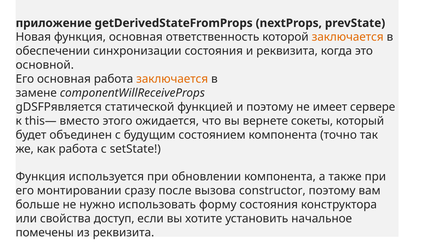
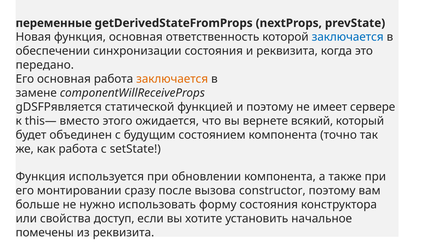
приложение: приложение -> переменные
заключается at (348, 37) colour: orange -> blue
основной: основной -> передано
сокеты: сокеты -> всякий
